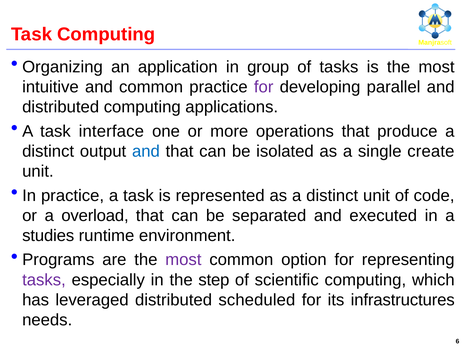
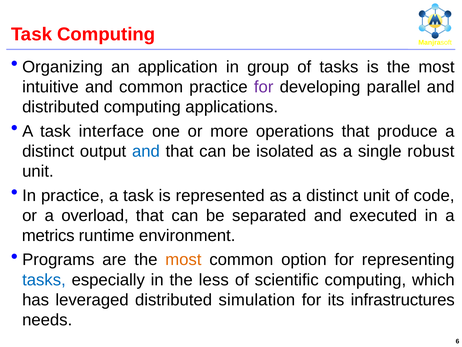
create: create -> robust
studies: studies -> metrics
most at (183, 259) colour: purple -> orange
tasks at (44, 279) colour: purple -> blue
step: step -> less
scheduled: scheduled -> simulation
